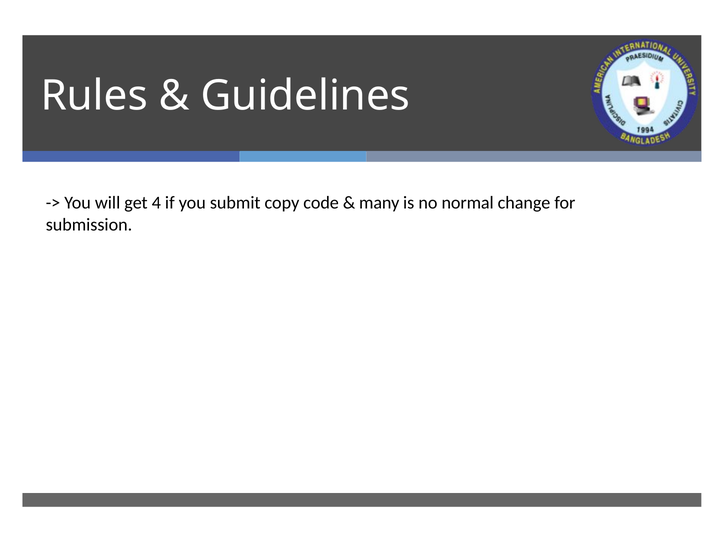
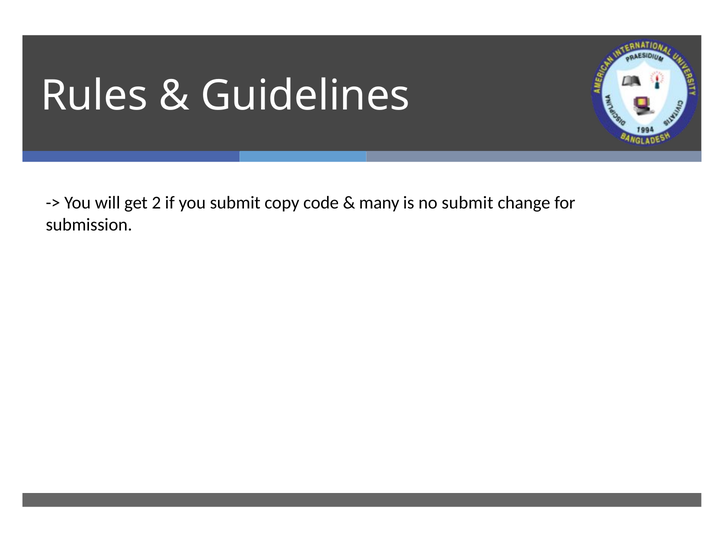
4: 4 -> 2
no normal: normal -> submit
